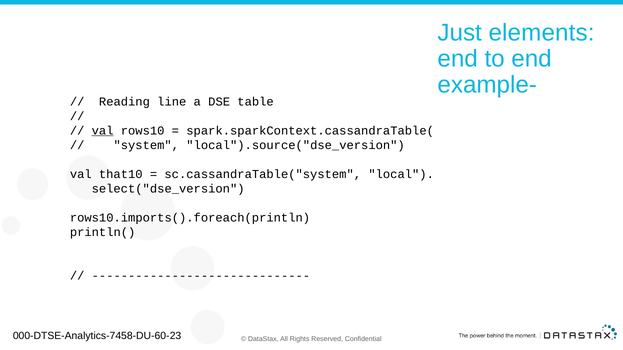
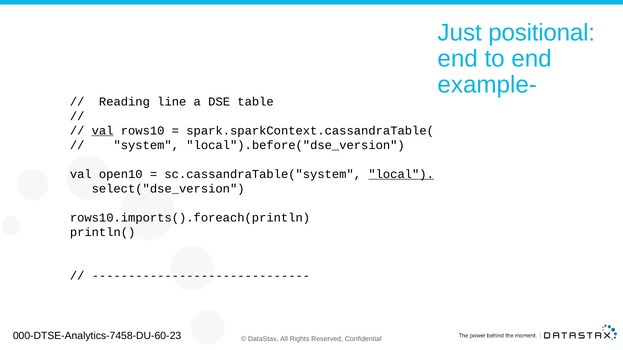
elements: elements -> positional
local").source("dse_version: local").source("dse_version -> local").before("dse_version
that10: that10 -> open10
local underline: none -> present
